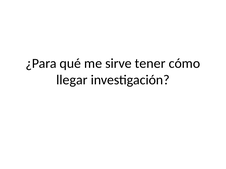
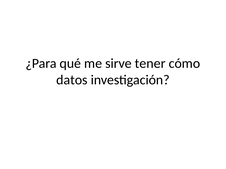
llegar: llegar -> datos
